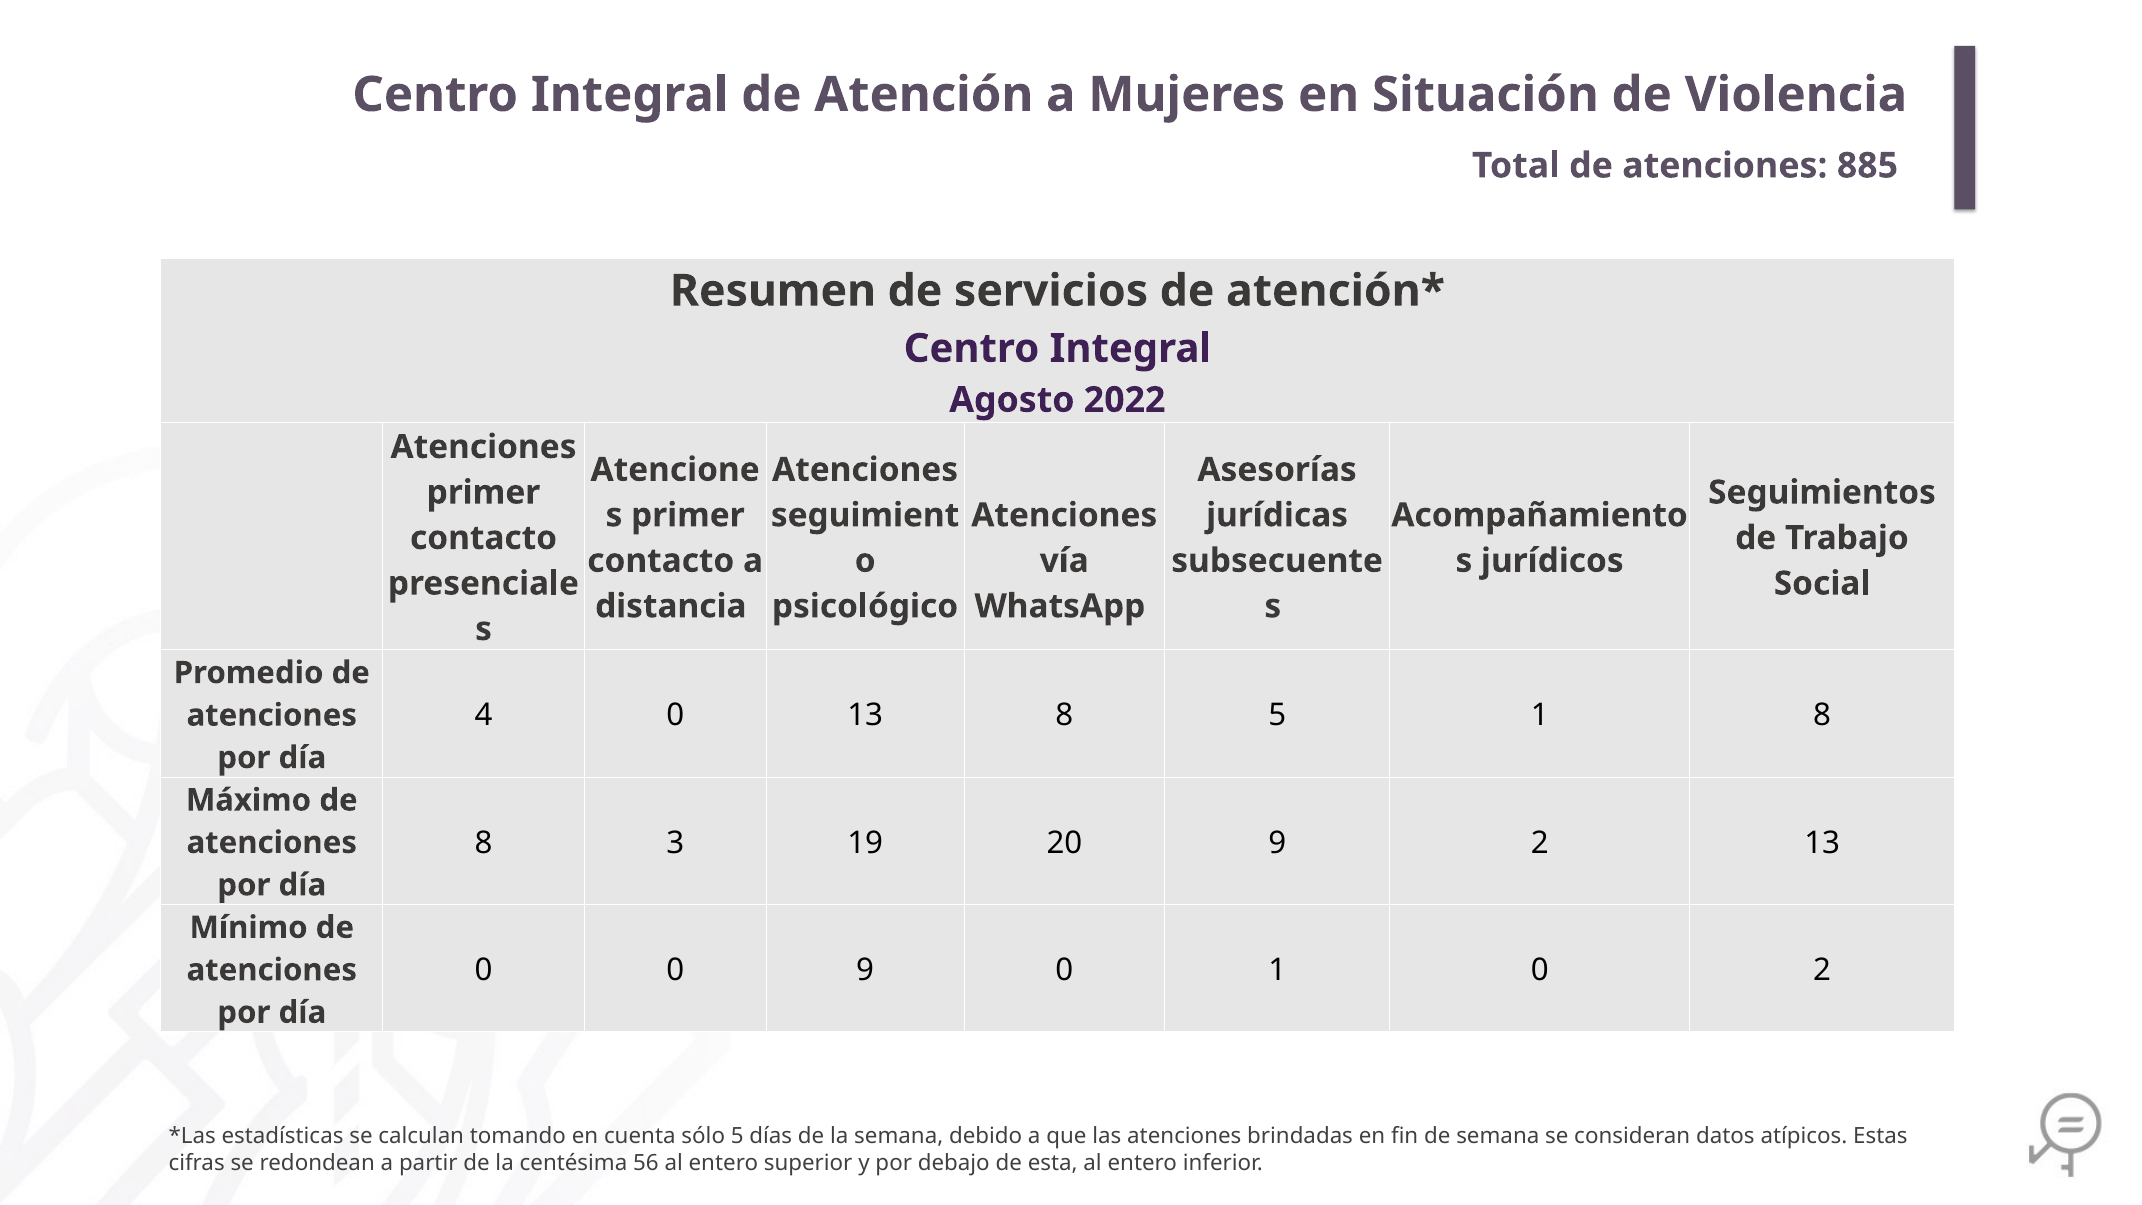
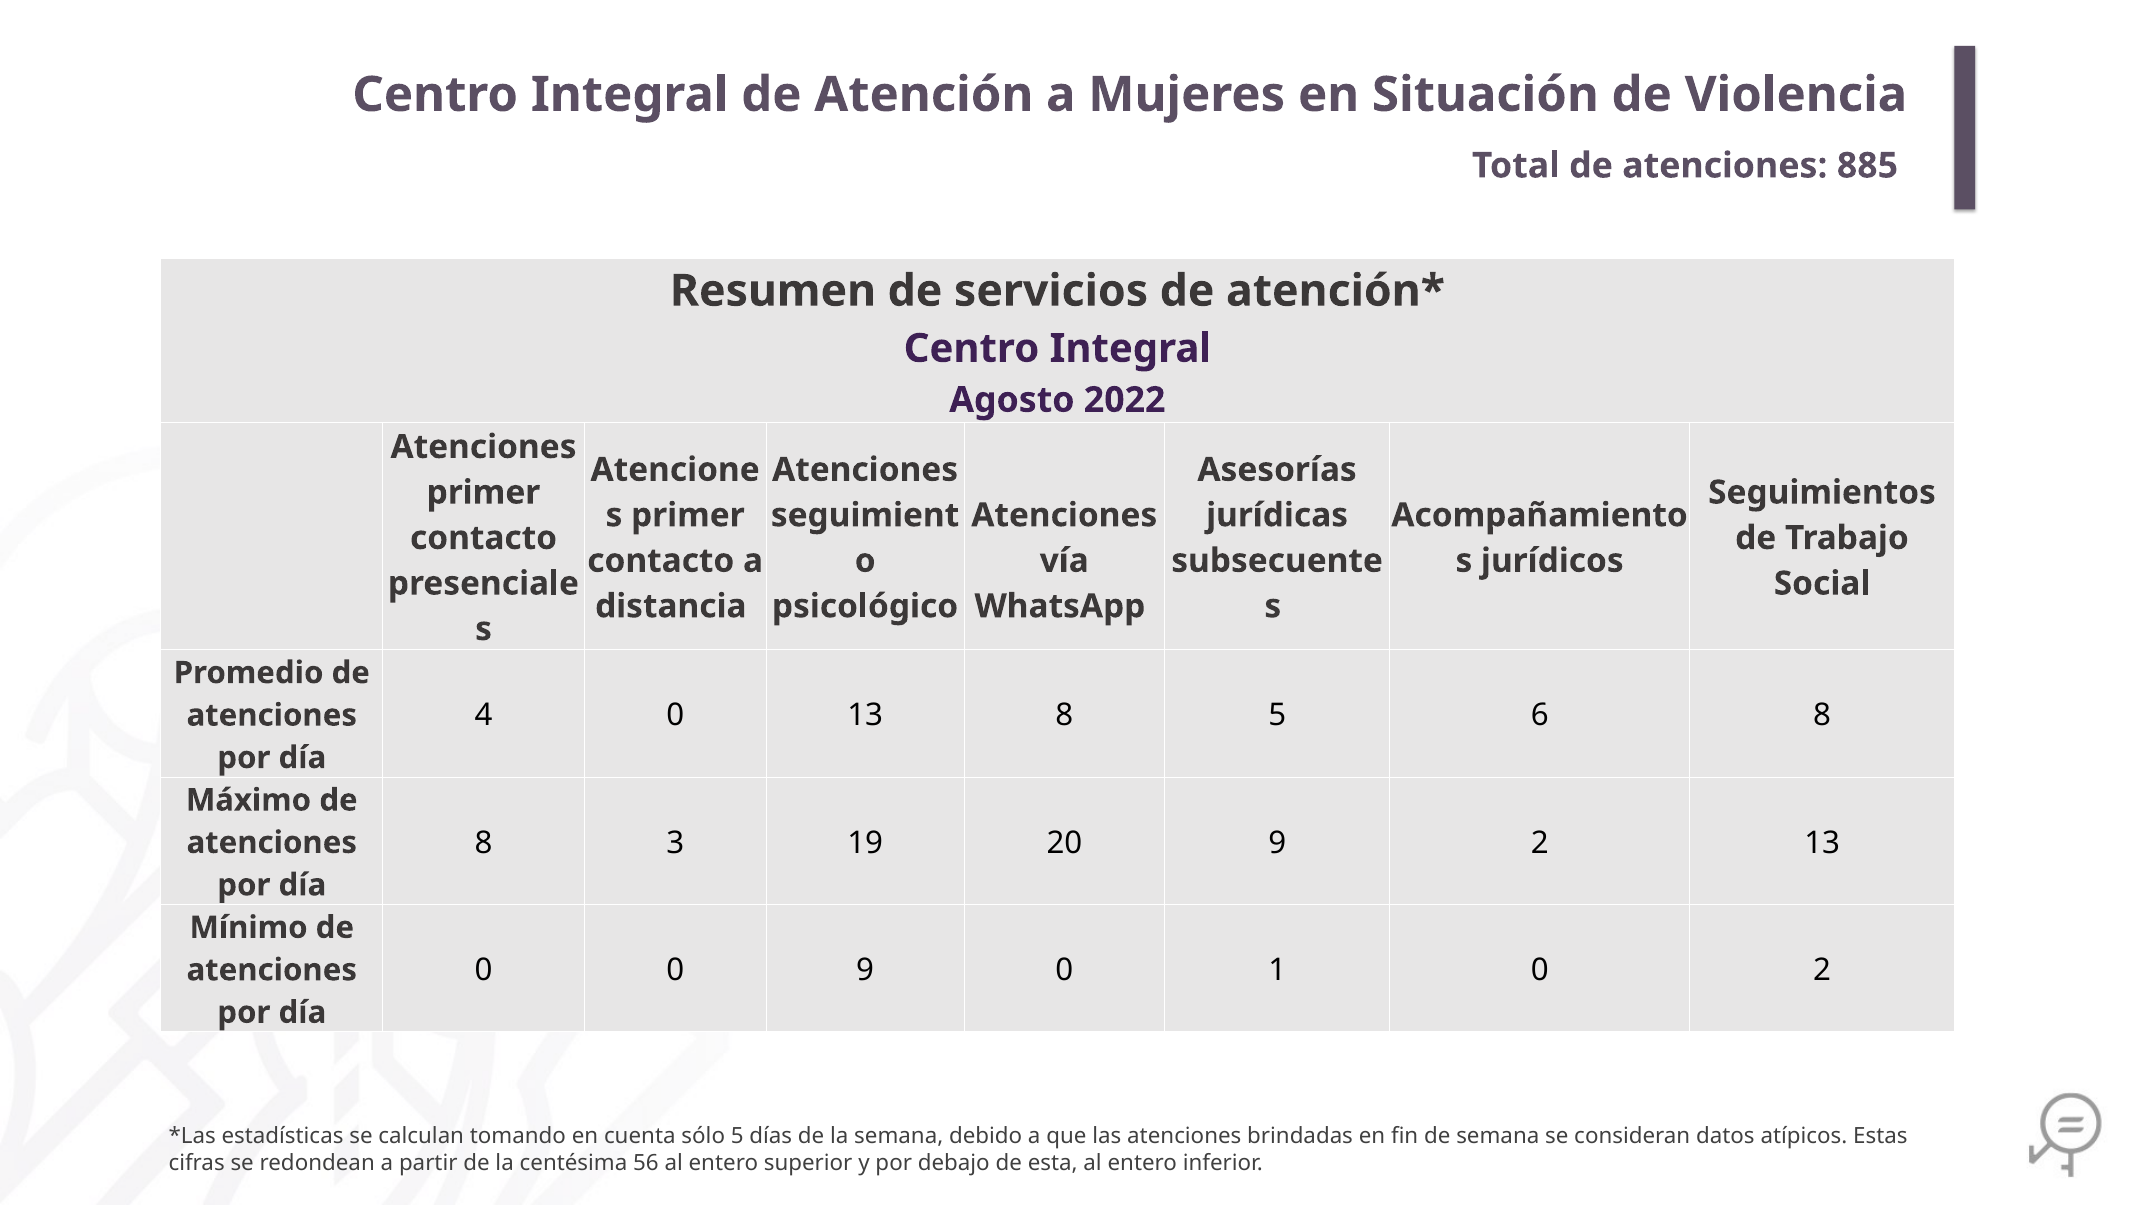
5 1: 1 -> 6
